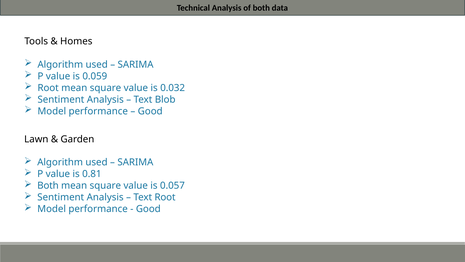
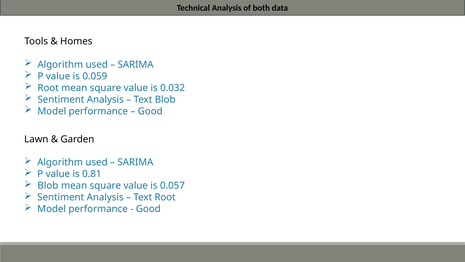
Both at (48, 185): Both -> Blob
